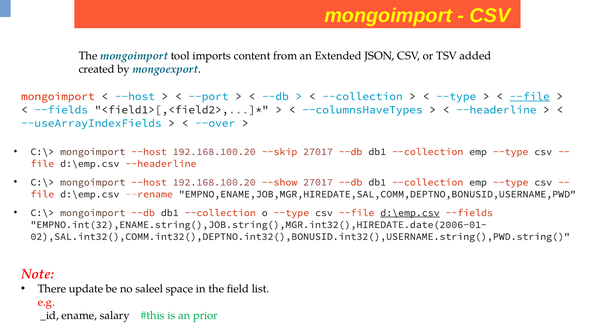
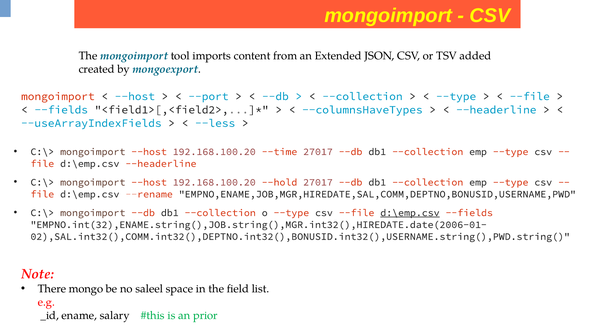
--file at (530, 96) underline: present -> none
--over: --over -> --less
--skip: --skip -> --time
--show: --show -> --hold
update: update -> mongo
